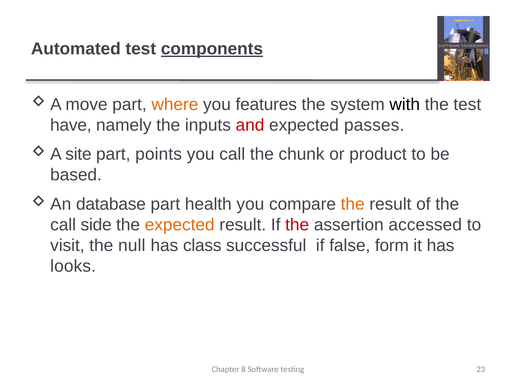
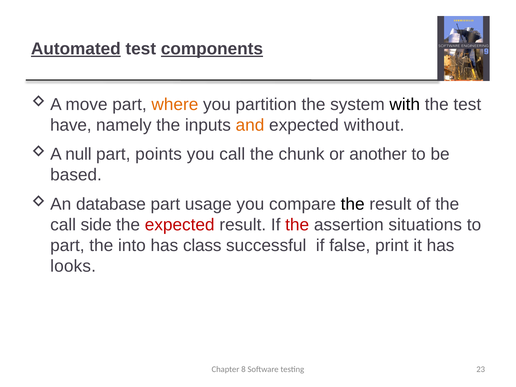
Automated underline: none -> present
features: features -> partition
and colour: red -> orange
passes: passes -> without
site: site -> null
product: product -> another
health: health -> usage
the at (353, 204) colour: orange -> black
expected at (180, 225) colour: orange -> red
accessed: accessed -> situations
visit at (67, 245): visit -> part
null: null -> into
form: form -> print
